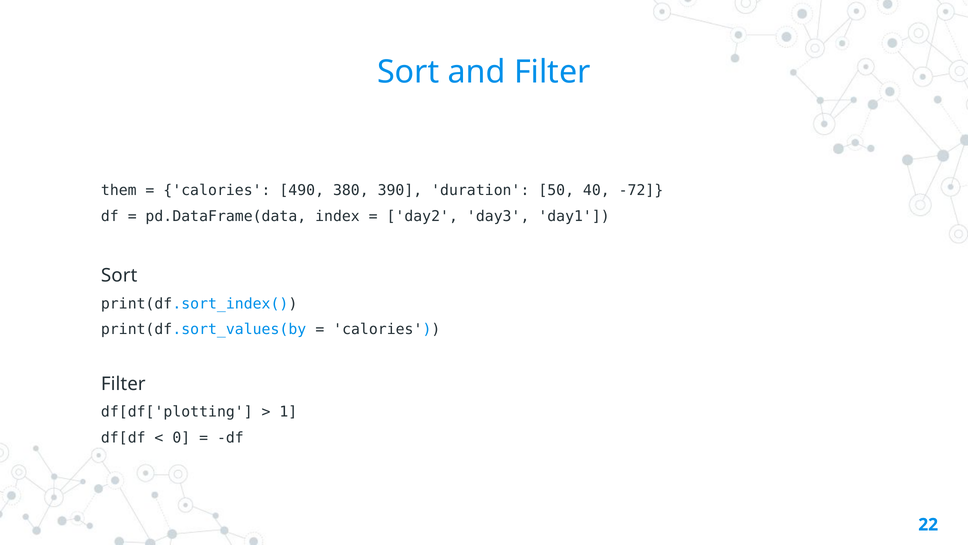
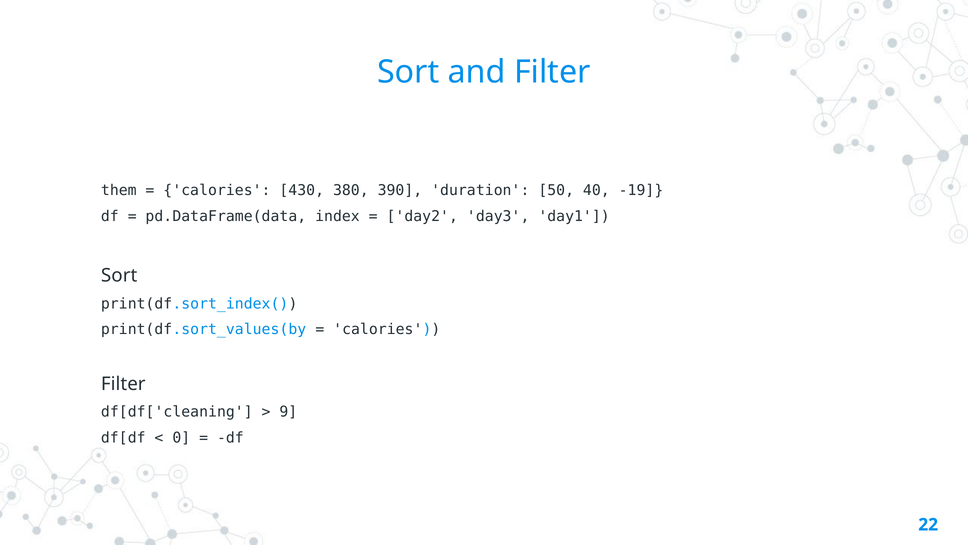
490: 490 -> 430
-72: -72 -> -19
df[df['plotting: df[df['plotting -> df[df['cleaning
1: 1 -> 9
